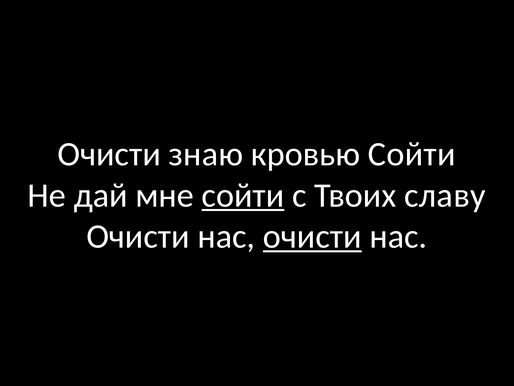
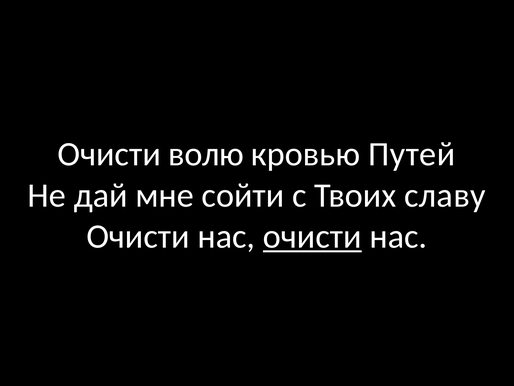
знаю: знаю -> волю
кровью Сойти: Сойти -> Путей
сойти at (243, 195) underline: present -> none
